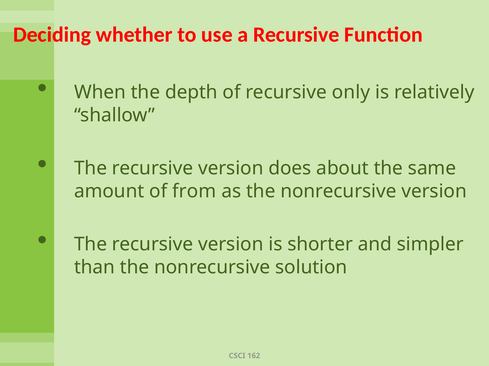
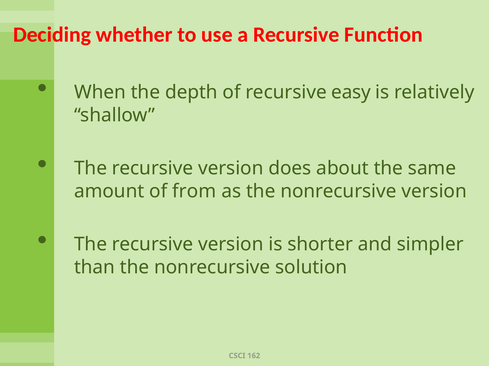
only: only -> easy
